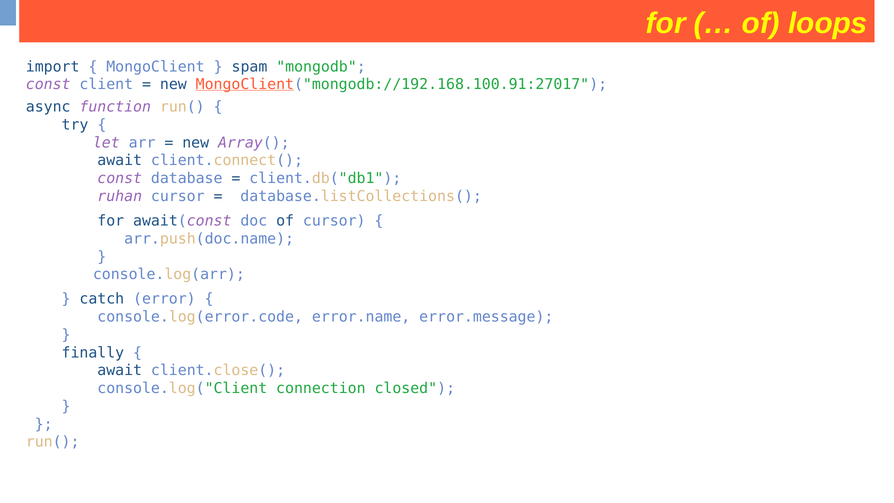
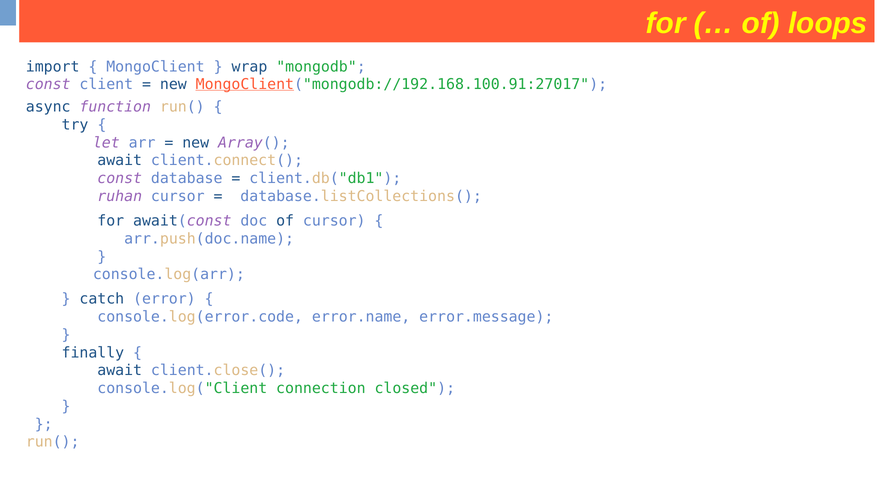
spam: spam -> wrap
